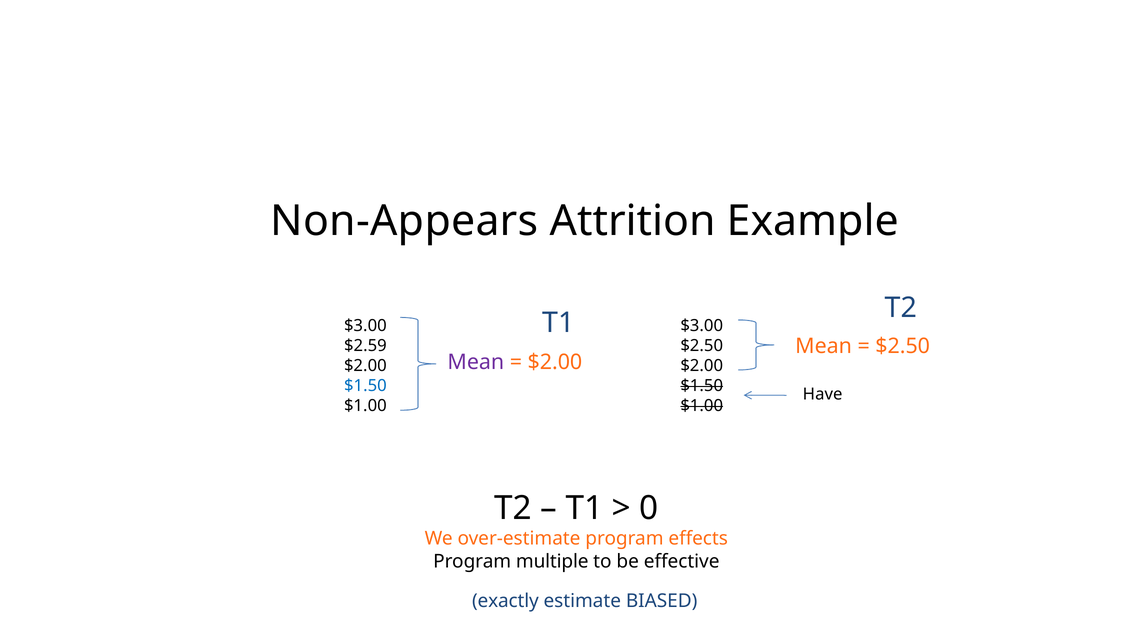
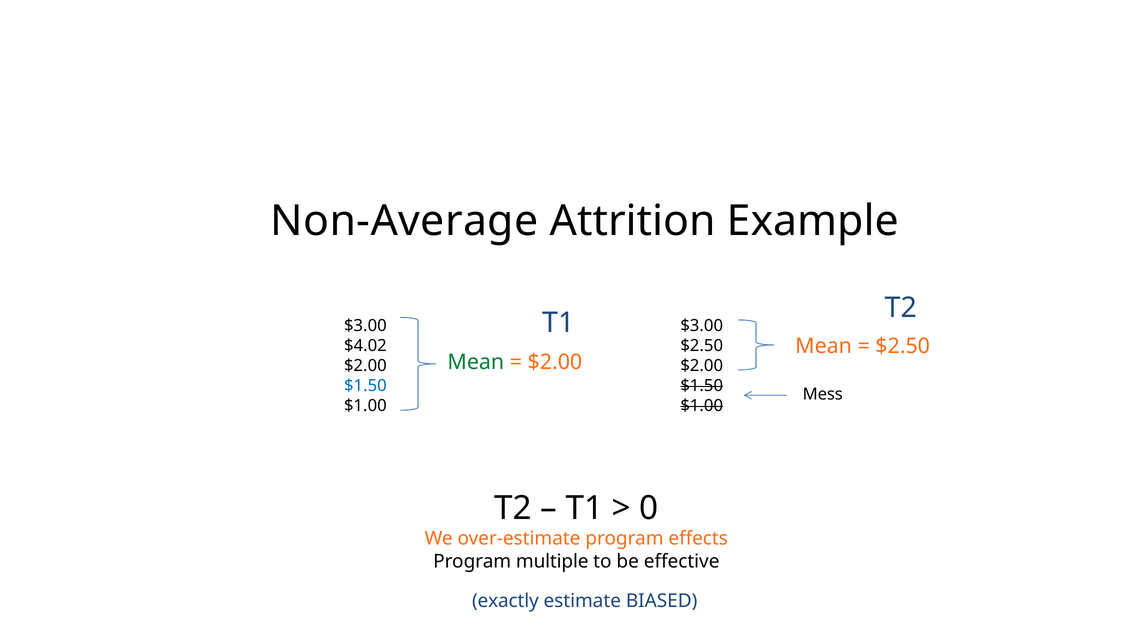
Non-Appears: Non-Appears -> Non-Average
$2.59: $2.59 -> $4.02
Mean at (476, 362) colour: purple -> green
Have: Have -> Mess
